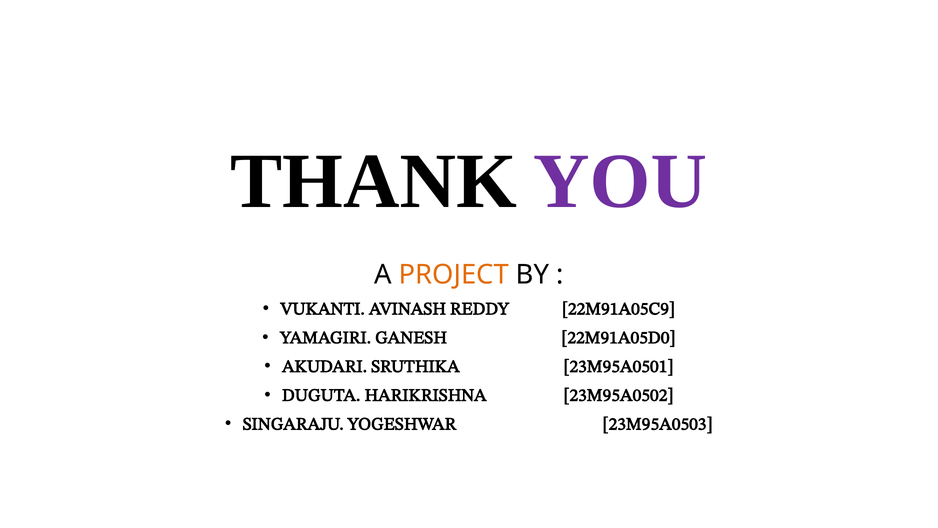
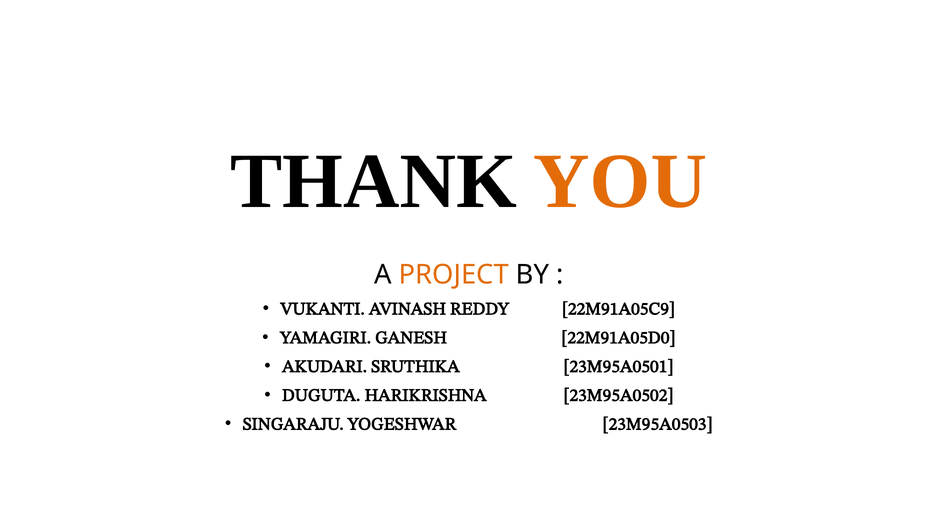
YOU colour: purple -> orange
